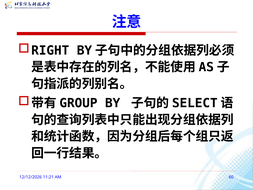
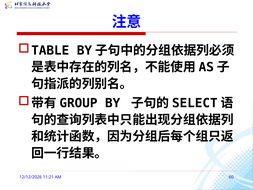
RIGHT: RIGHT -> TABLE
